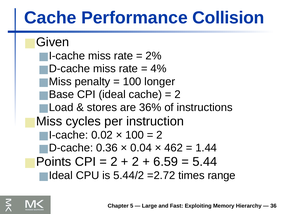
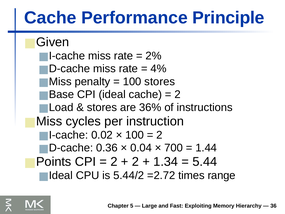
Collision: Collision -> Principle
100 longer: longer -> stores
462: 462 -> 700
6.59: 6.59 -> 1.34
